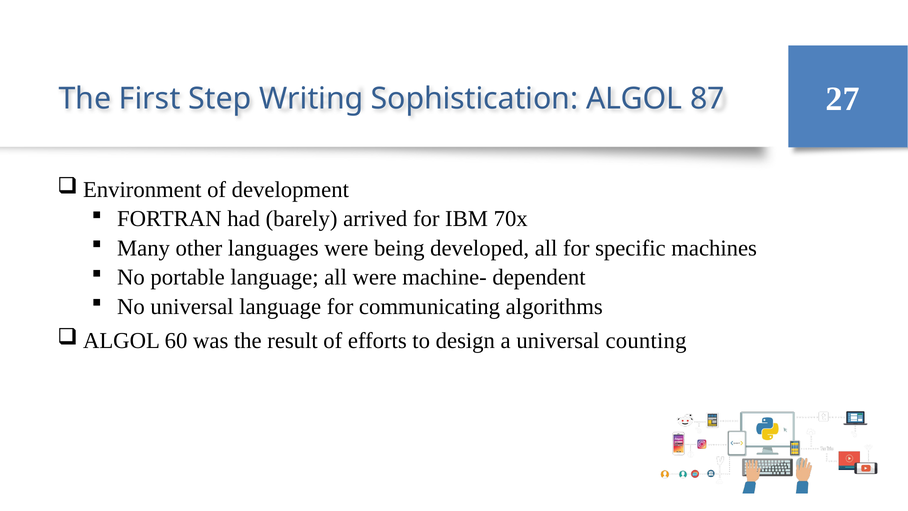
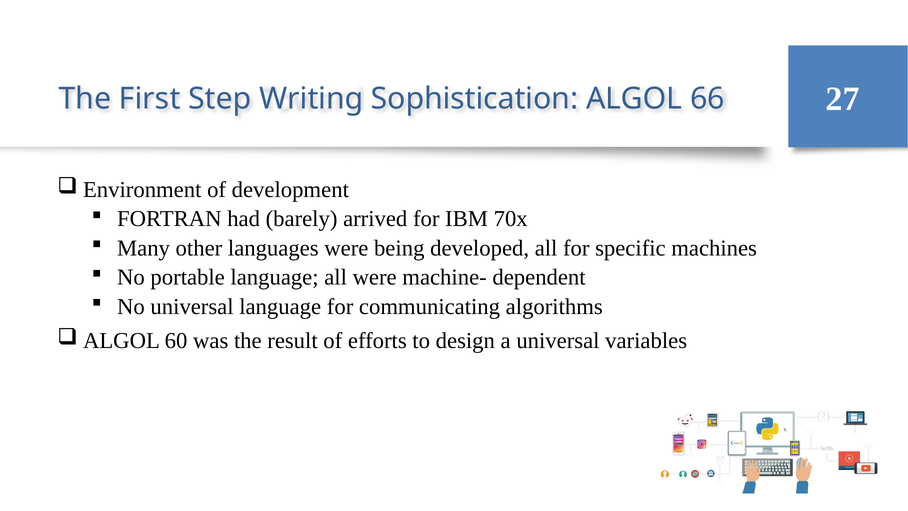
87: 87 -> 66
counting: counting -> variables
